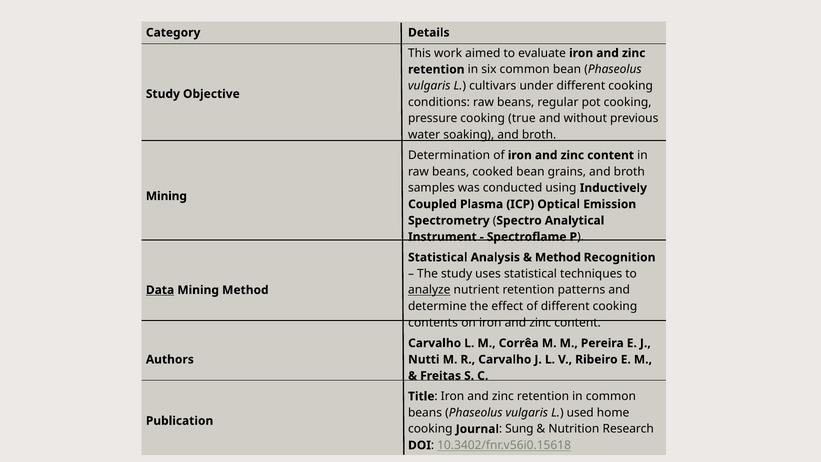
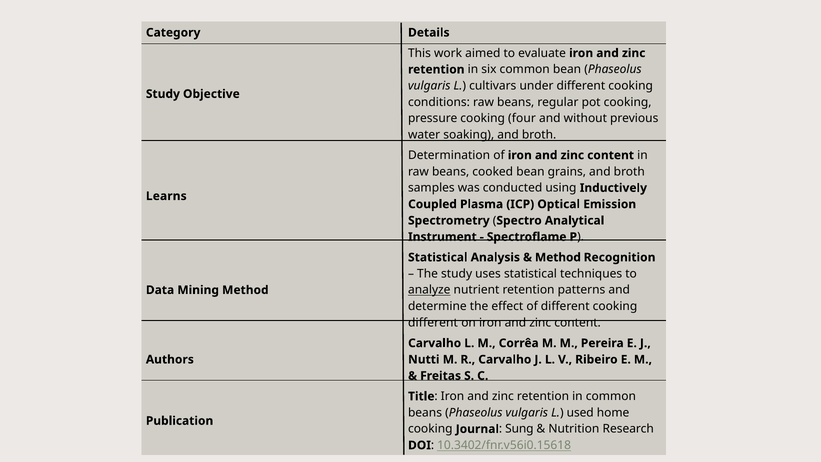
true: true -> four
Mining at (166, 196): Mining -> Learns
Data underline: present -> none
contents at (433, 323): contents -> different
